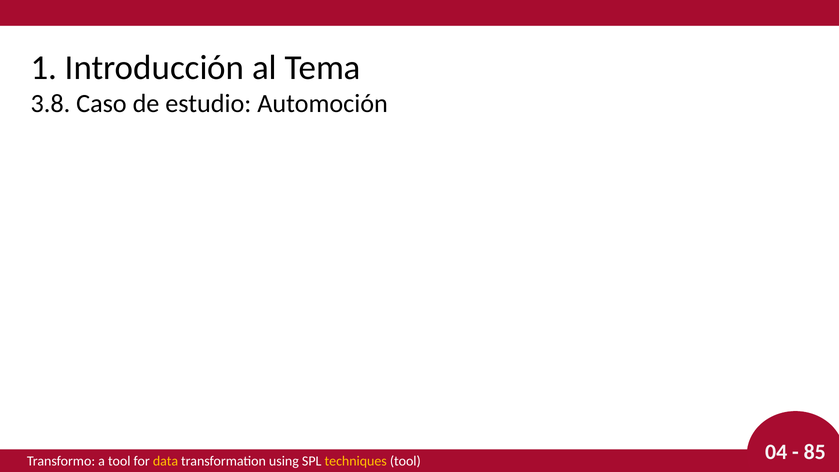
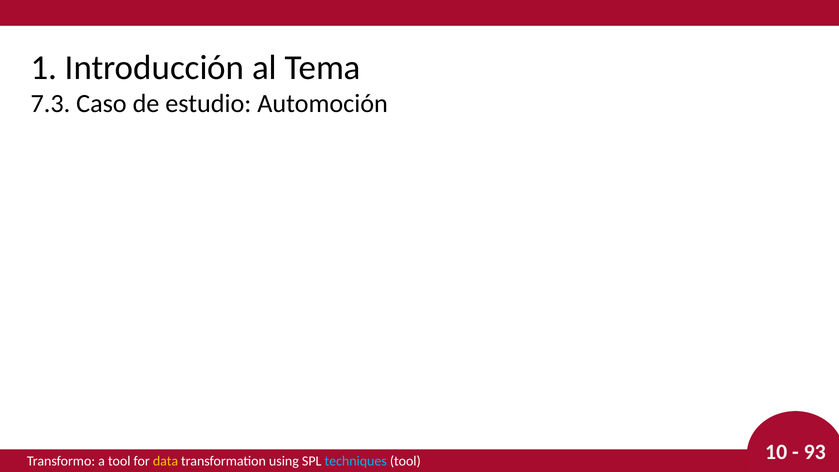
3.8: 3.8 -> 7.3
techniques colour: yellow -> light blue
04: 04 -> 10
85: 85 -> 93
